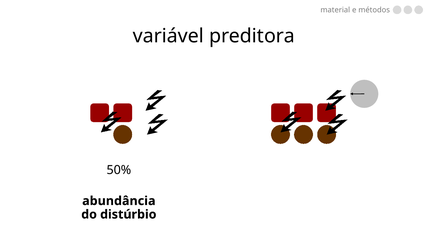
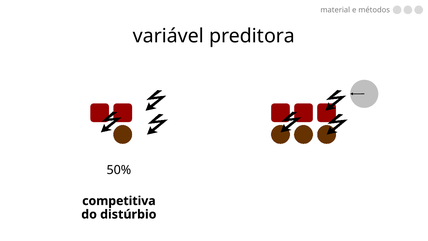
abundância: abundância -> competitiva
